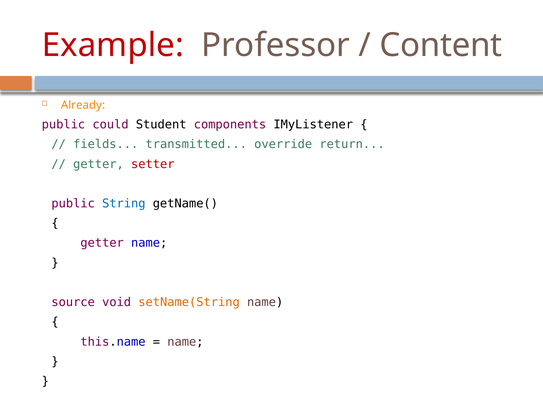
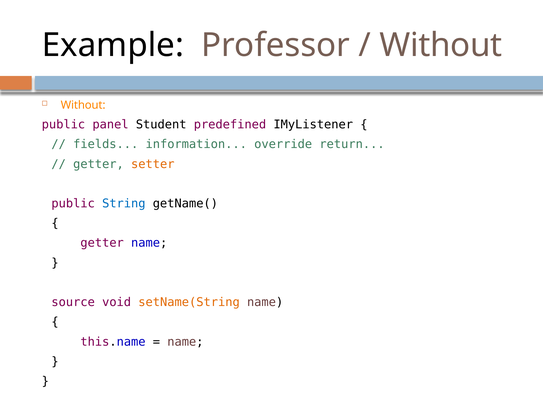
Example colour: red -> black
Content at (441, 45): Content -> Without
Already at (83, 105): Already -> Without
could: could -> panel
components: components -> predefined
transmitted: transmitted -> information
setter colour: red -> orange
